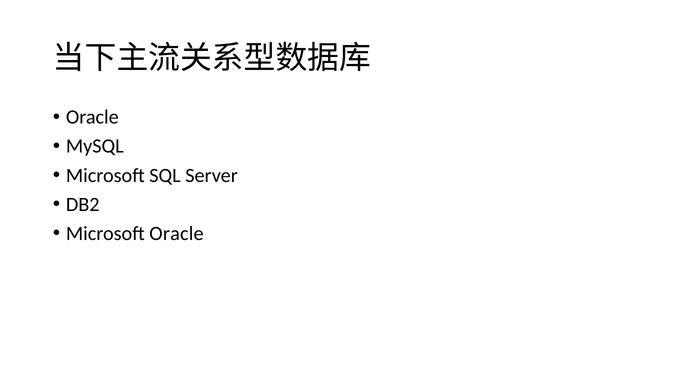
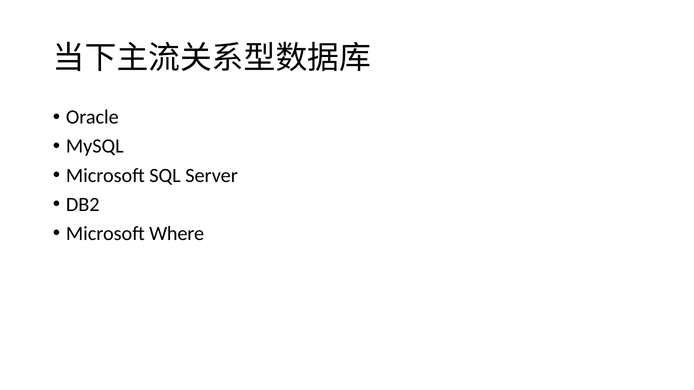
Microsoft Oracle: Oracle -> Where
